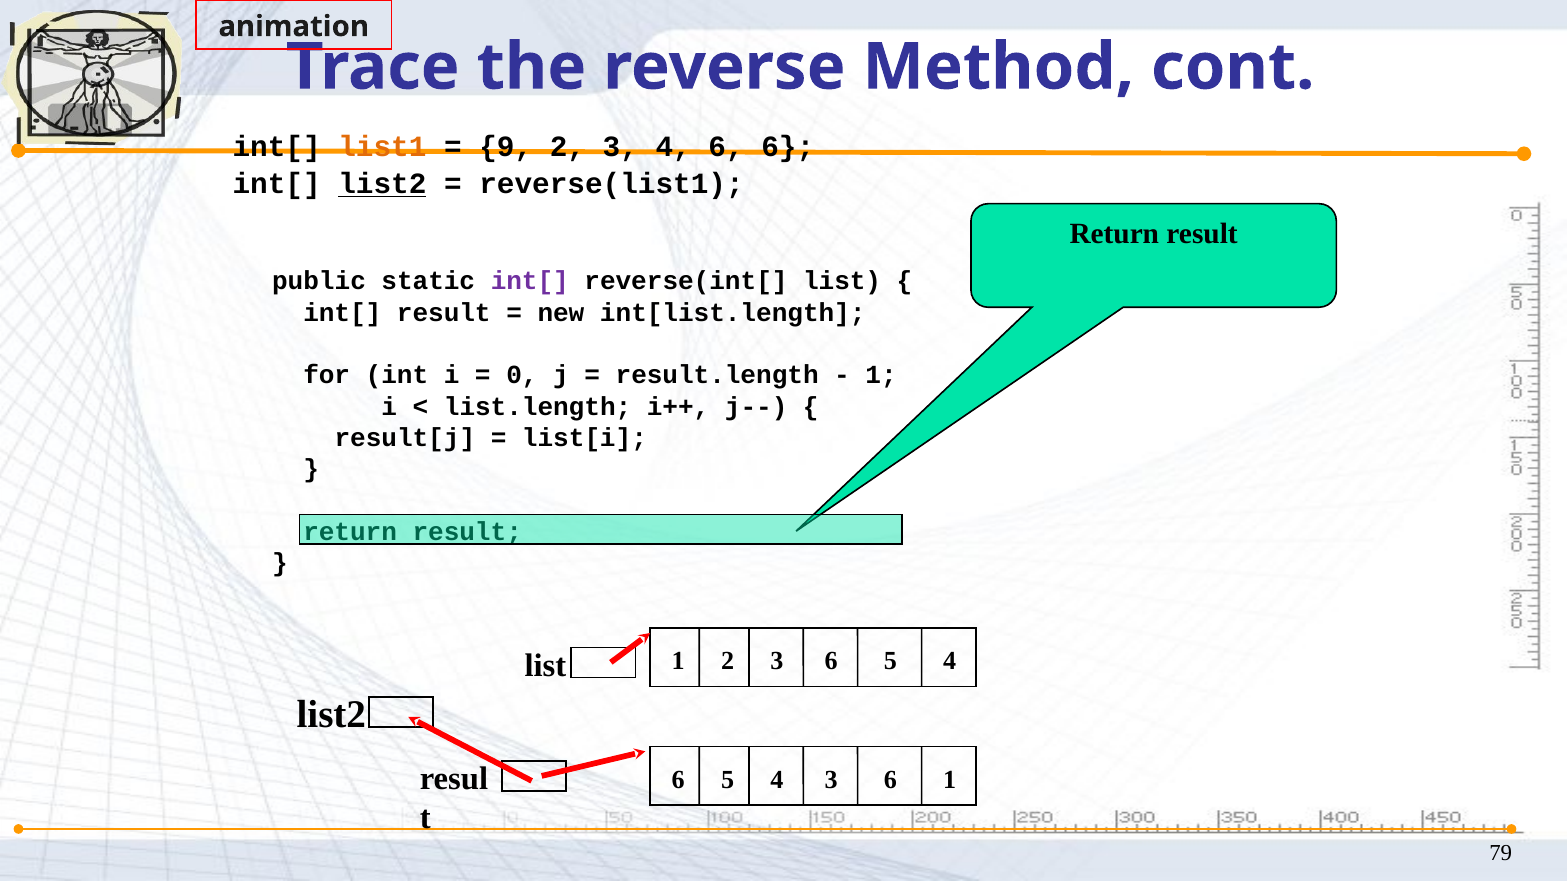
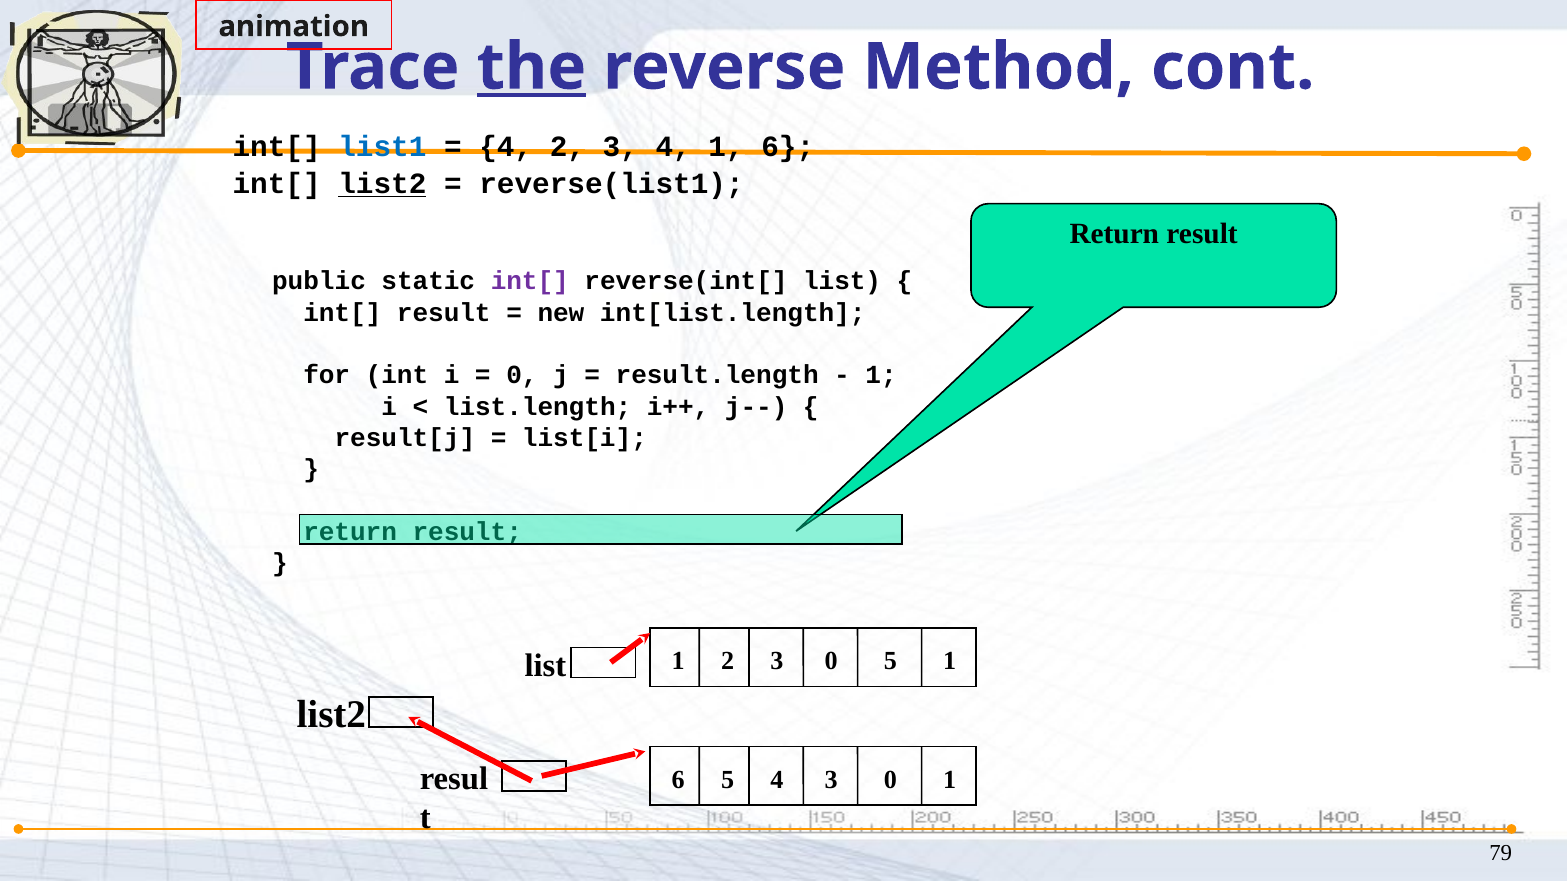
the underline: none -> present
list1 colour: orange -> blue
9 at (506, 146): 9 -> 4
3 4 6: 6 -> 1
2 3 6: 6 -> 0
4 at (950, 662): 4 -> 1
4 3 6: 6 -> 0
